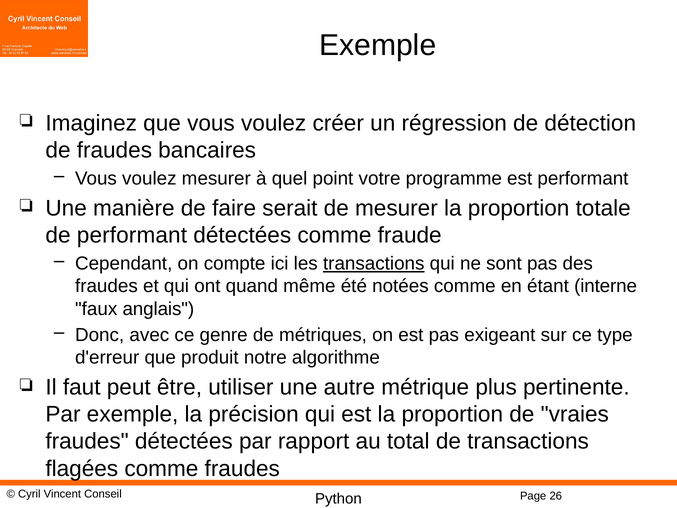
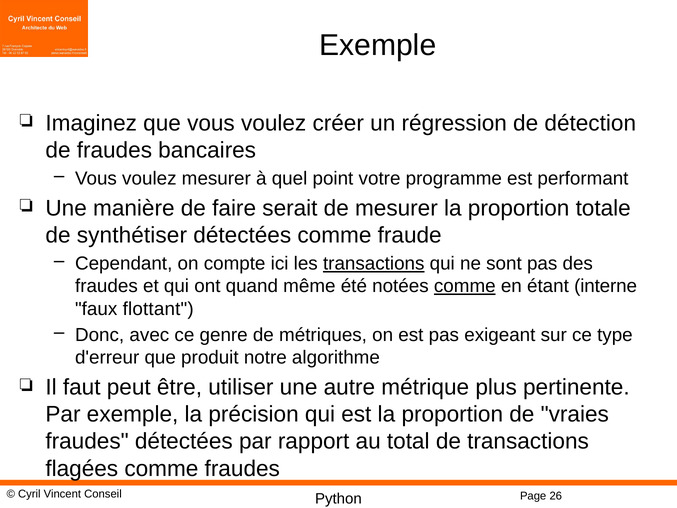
de performant: performant -> synthétiser
comme at (465, 286) underline: none -> present
anglais: anglais -> flottant
